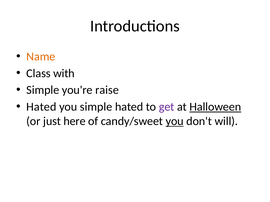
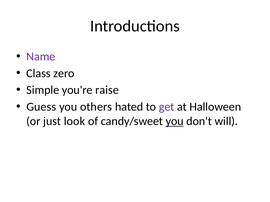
Name colour: orange -> purple
with: with -> zero
Hated at (41, 107): Hated -> Guess
you simple: simple -> others
Halloween underline: present -> none
here: here -> look
